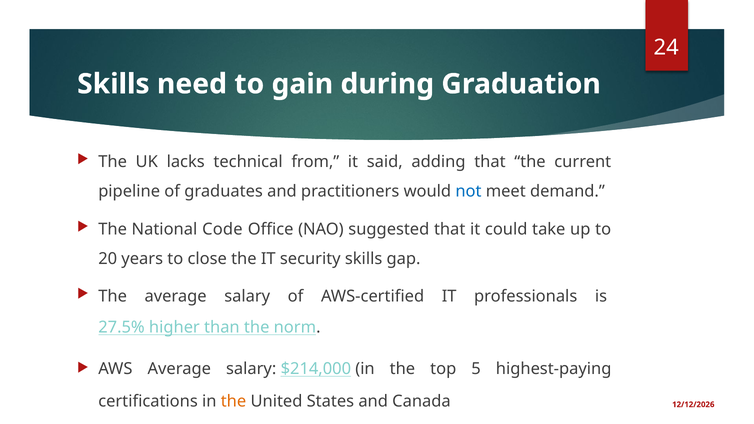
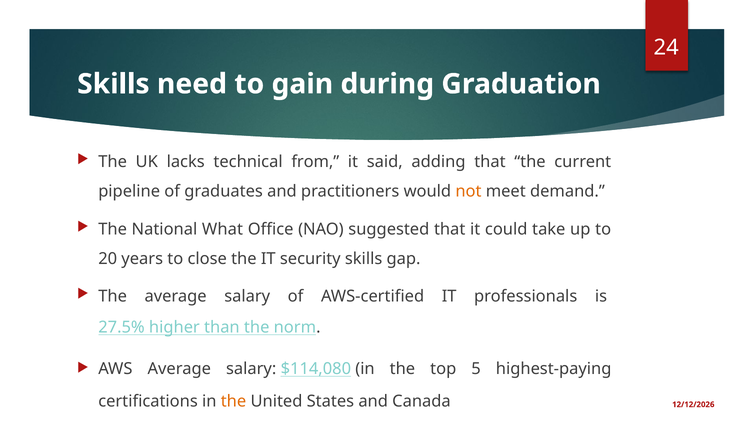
not colour: blue -> orange
Code: Code -> What
$214,000: $214,000 -> $114,080
